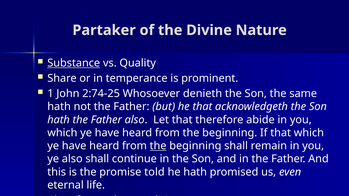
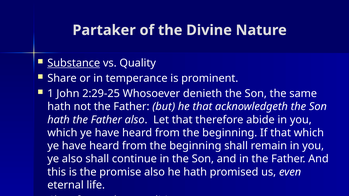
2:74-25: 2:74-25 -> 2:29-25
the at (158, 146) underline: present -> none
promise told: told -> also
